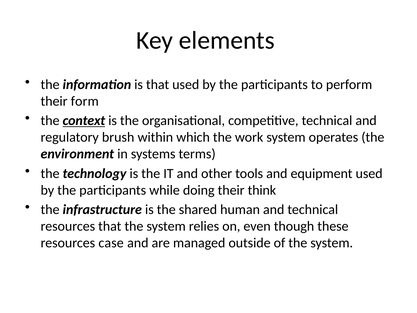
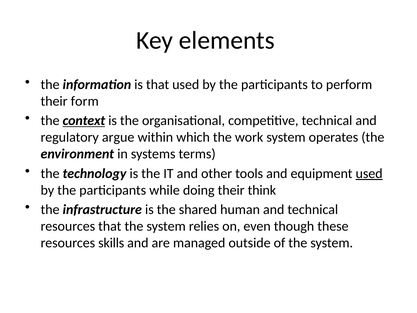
brush: brush -> argue
used at (369, 173) underline: none -> present
case: case -> skills
